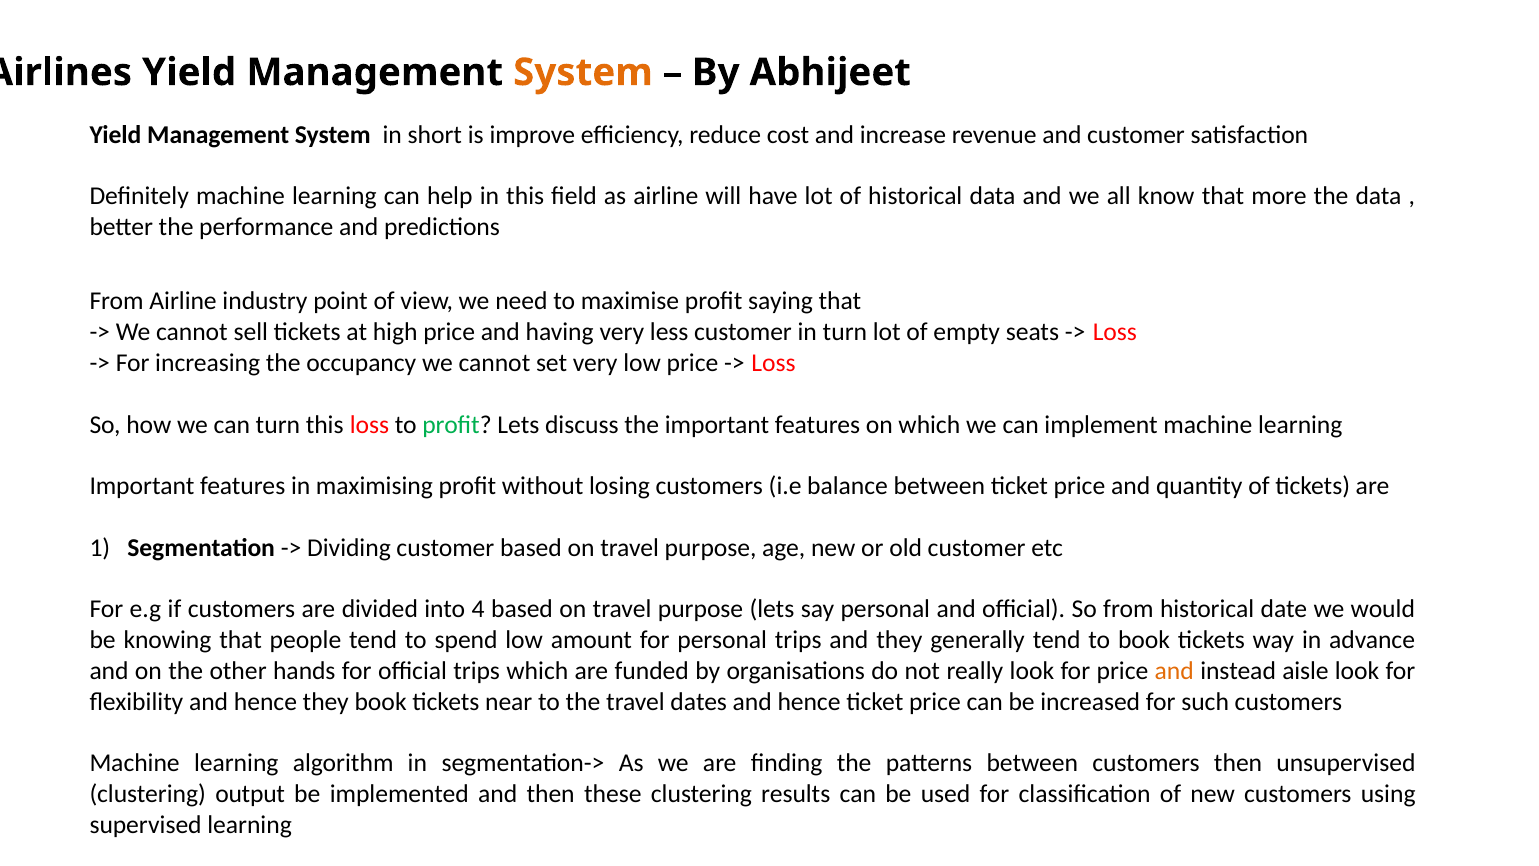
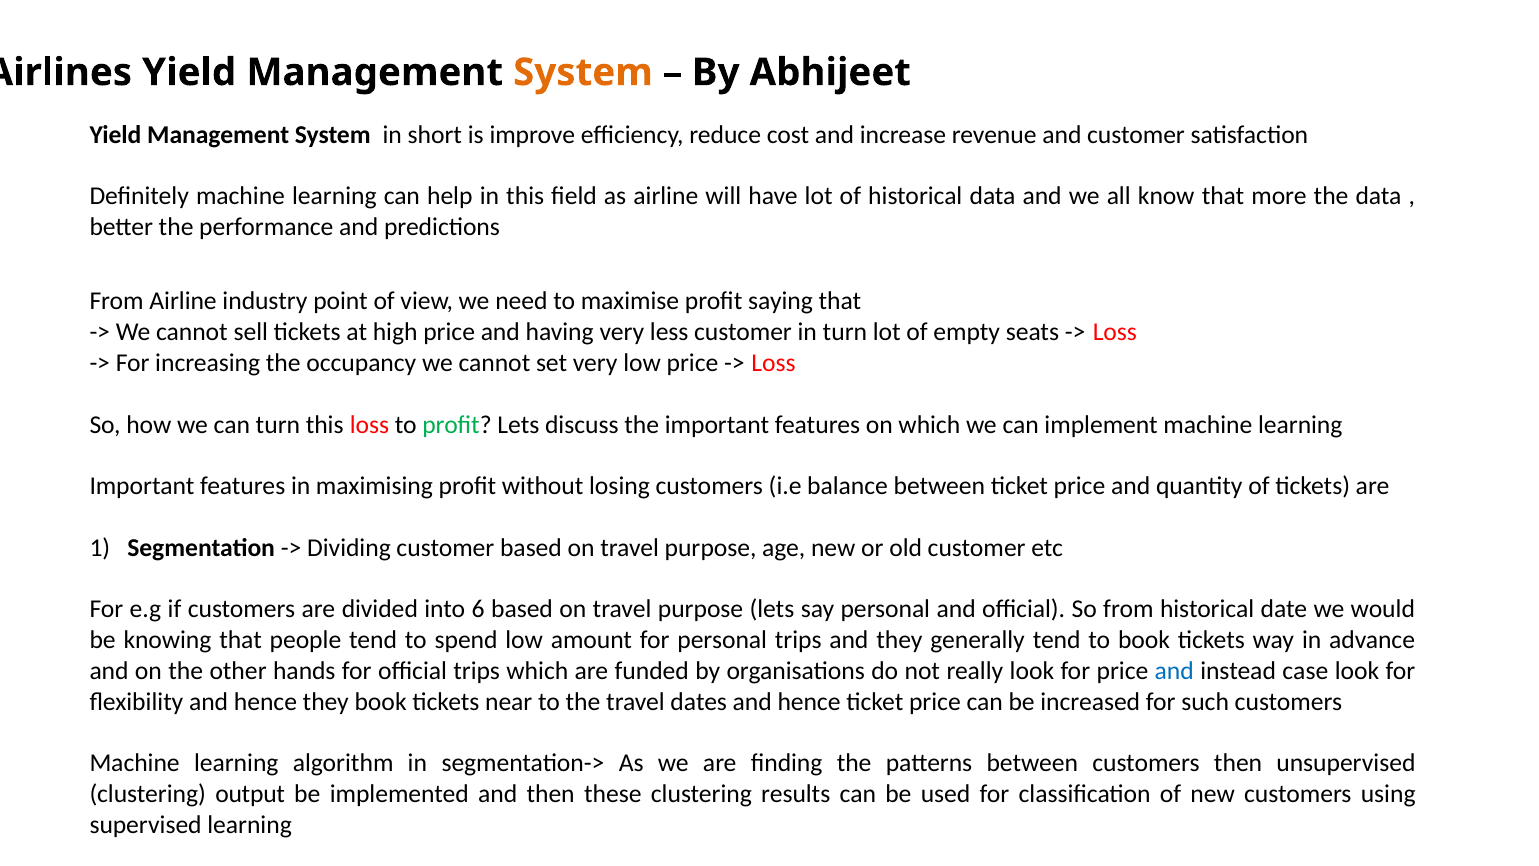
4: 4 -> 6
and at (1174, 671) colour: orange -> blue
aisle: aisle -> case
